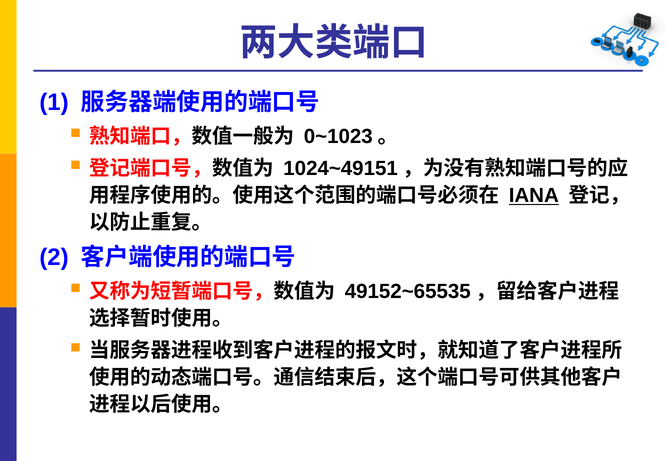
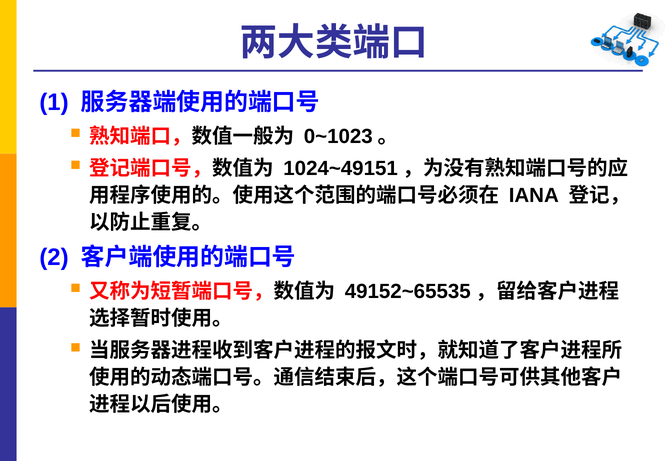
IANA underline: present -> none
